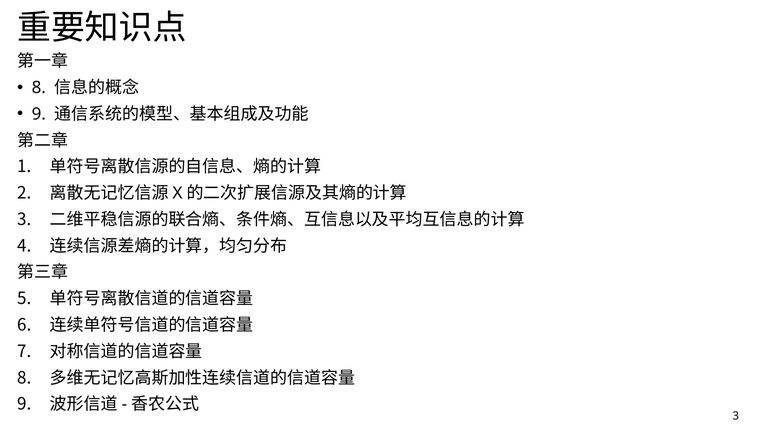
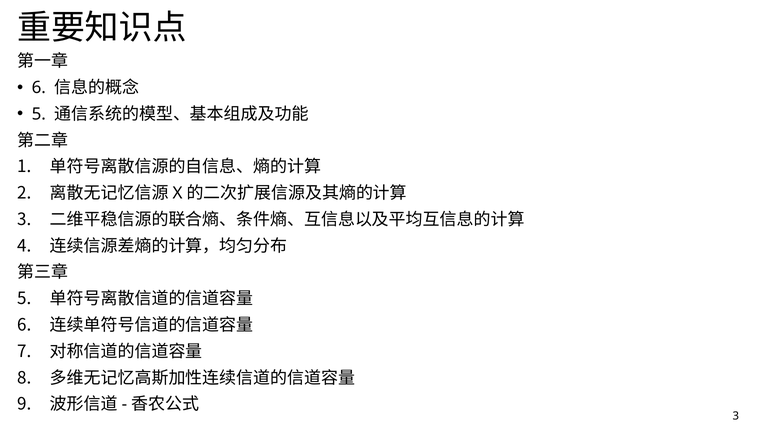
8 at (39, 88): 8 -> 6
9 at (39, 114): 9 -> 5
